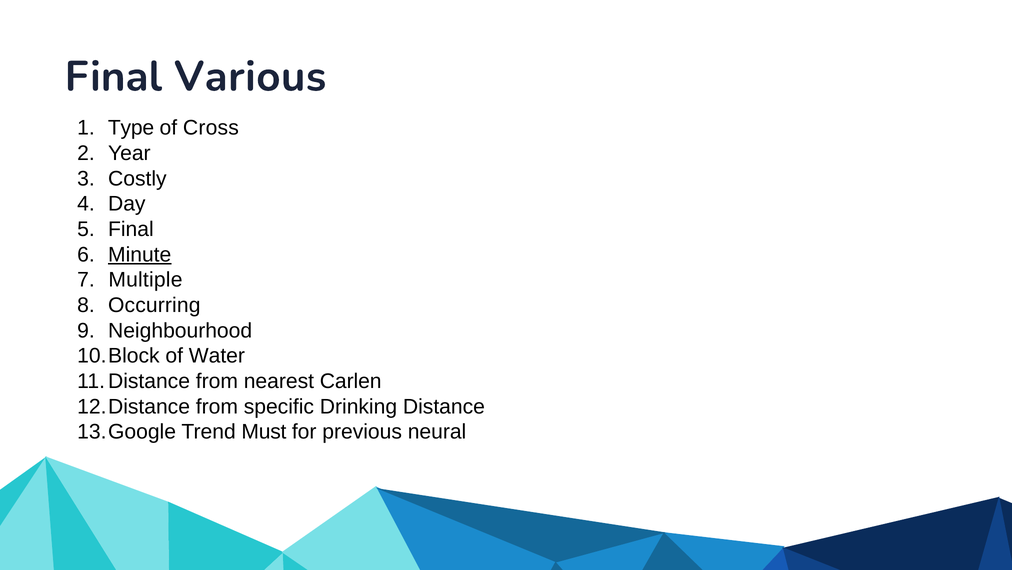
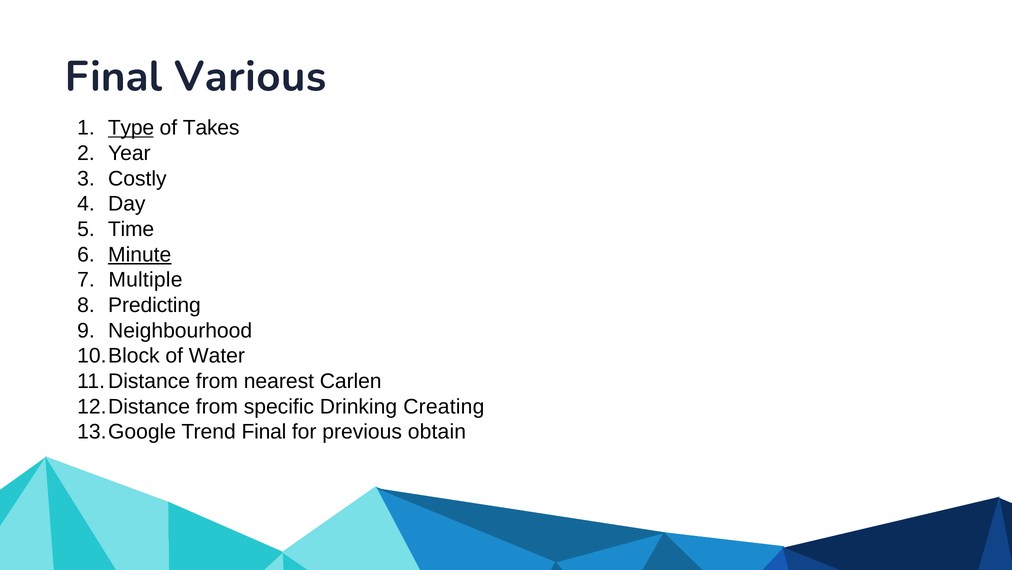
Type underline: none -> present
Cross: Cross -> Takes
Final at (131, 229): Final -> Time
Occurring: Occurring -> Predicting
Distance: Distance -> Creating
Trend Must: Must -> Final
neural: neural -> obtain
